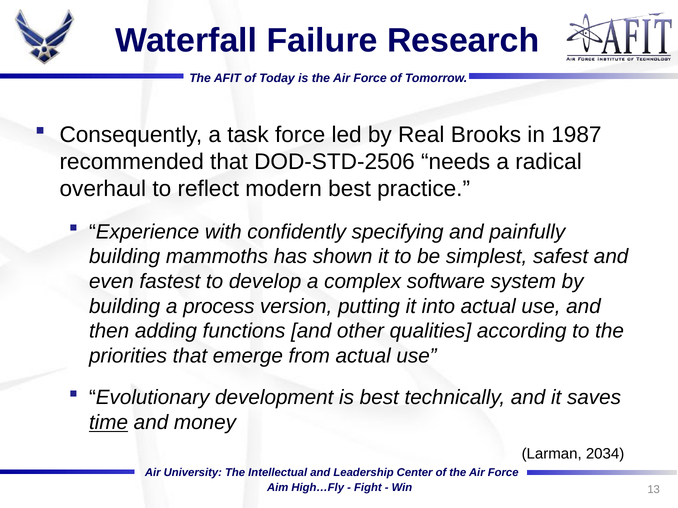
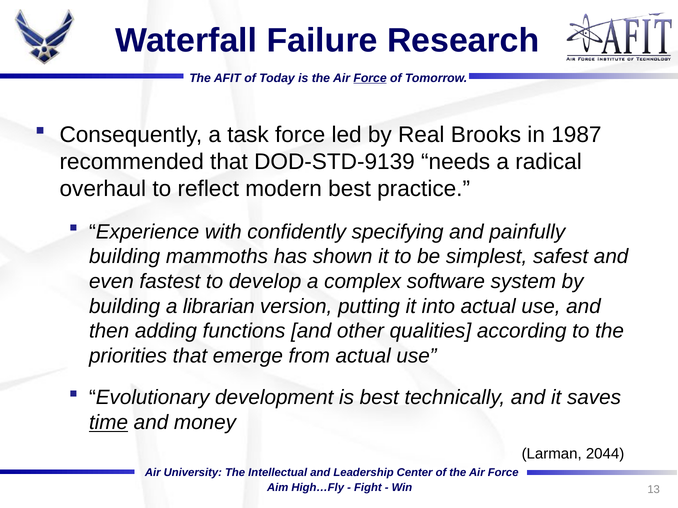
Force at (370, 78) underline: none -> present
DOD-STD-2506: DOD-STD-2506 -> DOD-STD-9139
process: process -> librarian
2034: 2034 -> 2044
